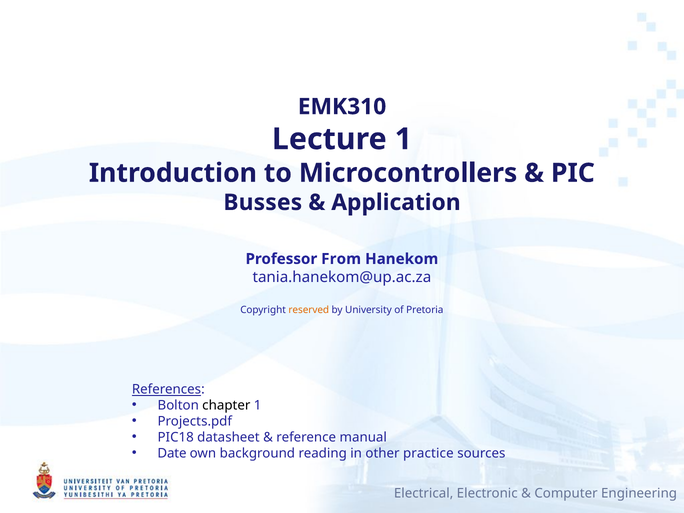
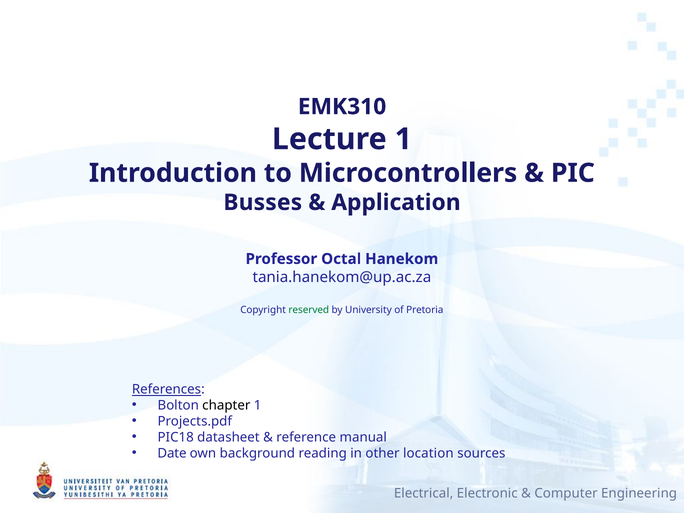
From: From -> Octal
reserved colour: orange -> green
practice: practice -> location
